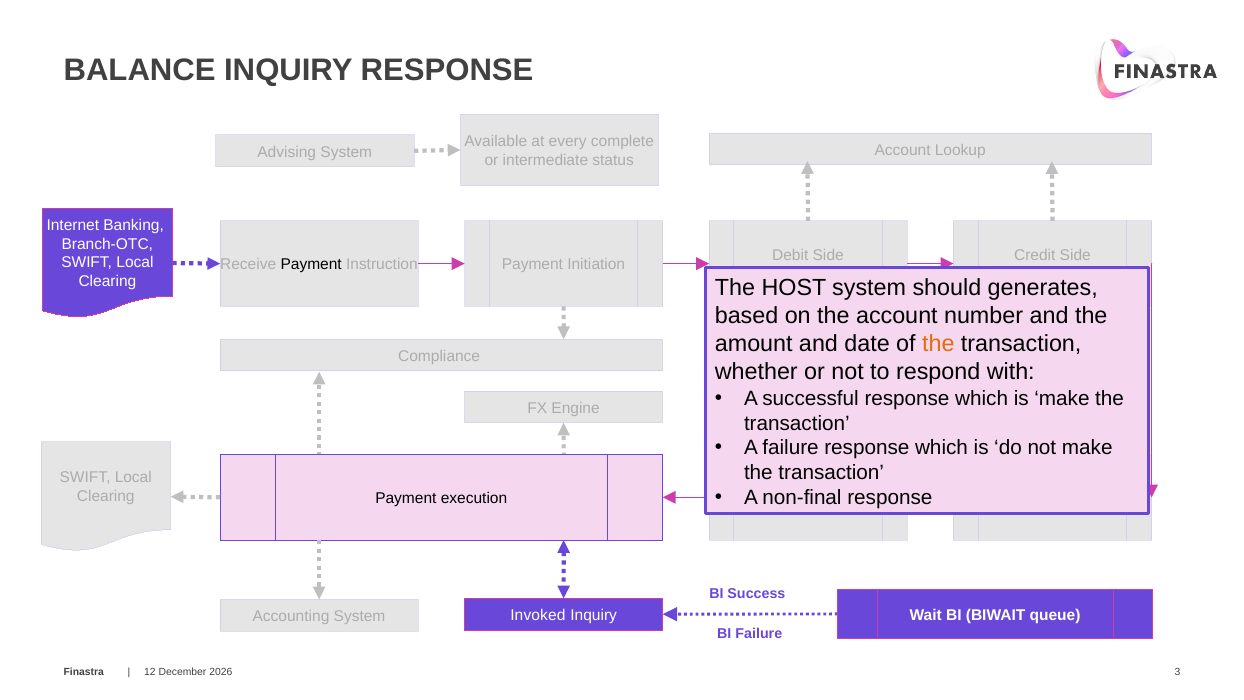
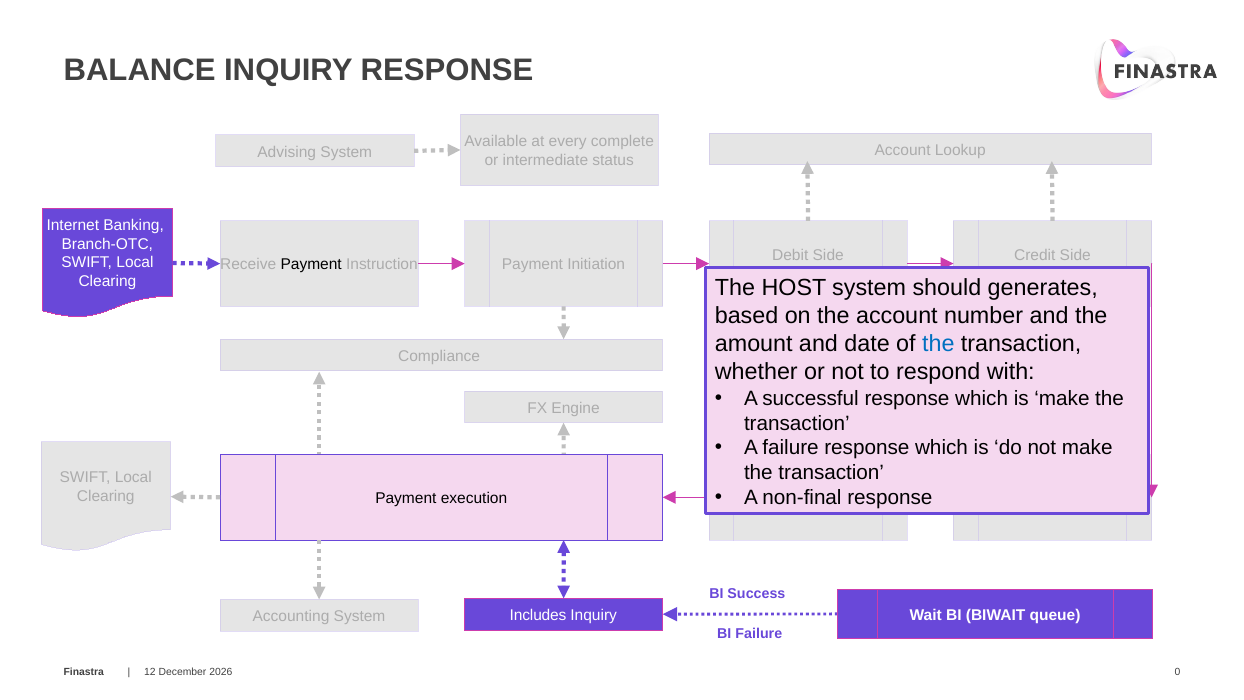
the at (938, 344) colour: orange -> blue
Invoked: Invoked -> Includes
3: 3 -> 0
